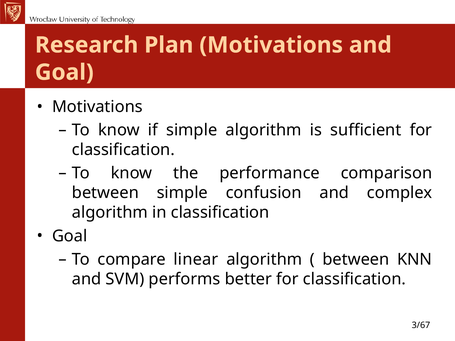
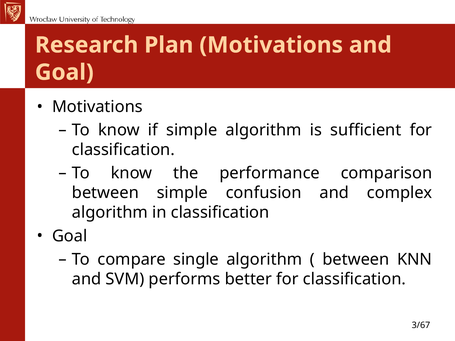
linear: linear -> single
